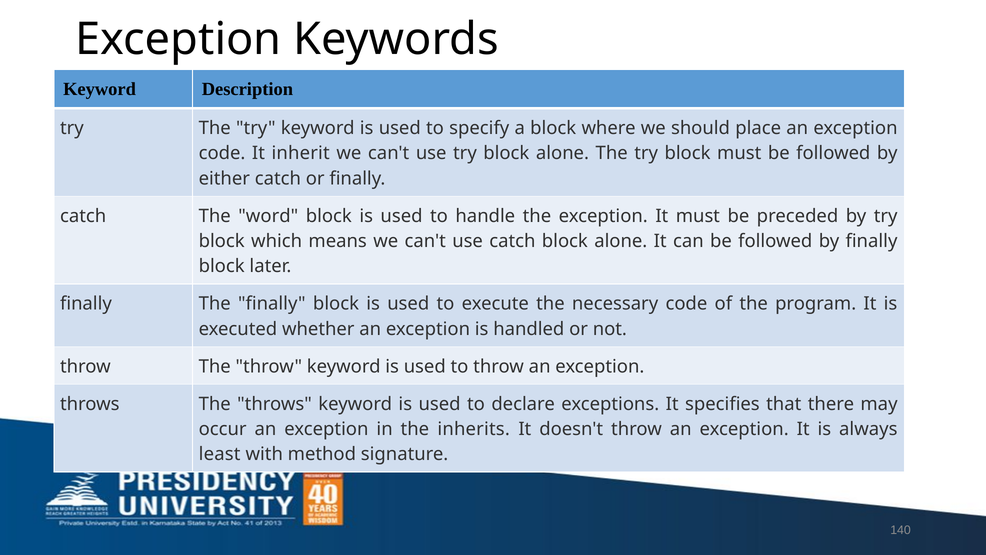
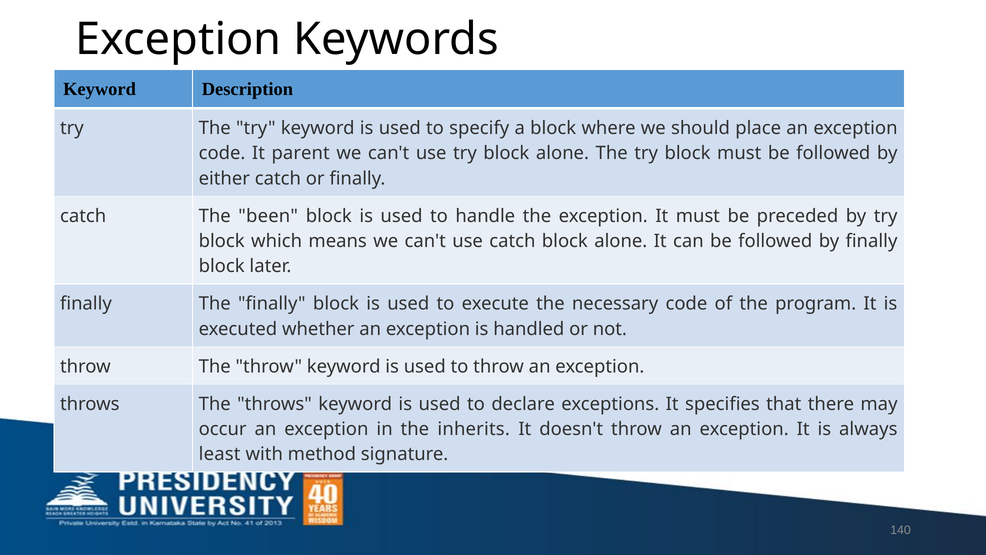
inherit: inherit -> parent
word: word -> been
